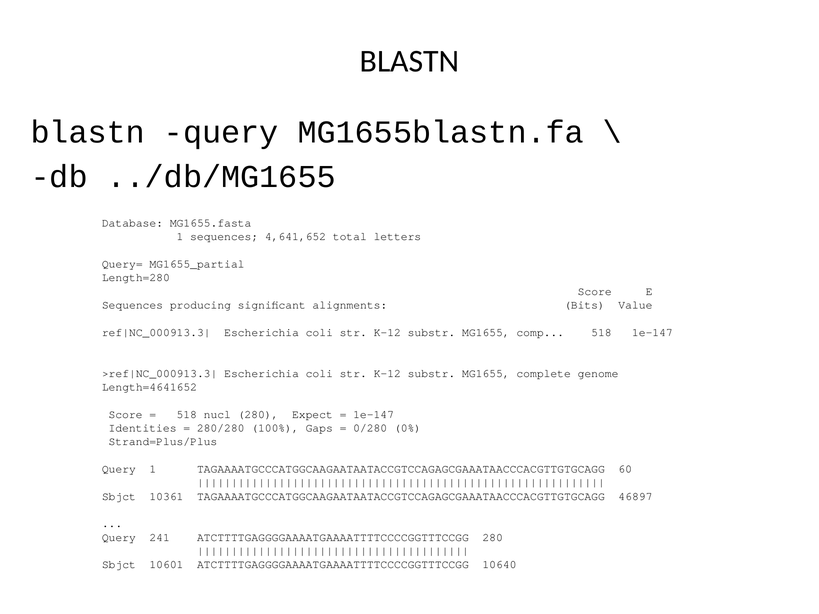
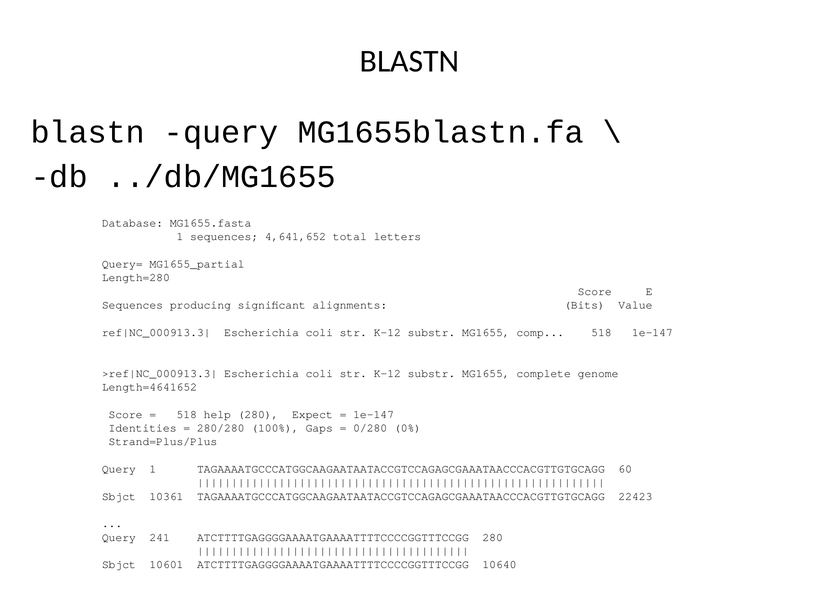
nucl: nucl -> help
46897: 46897 -> 22423
